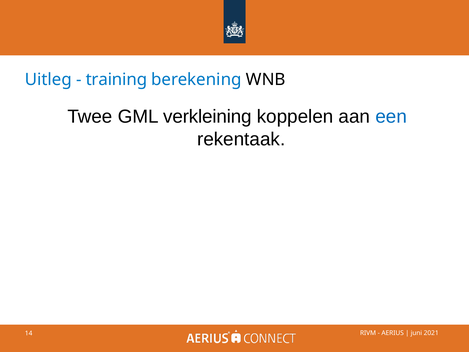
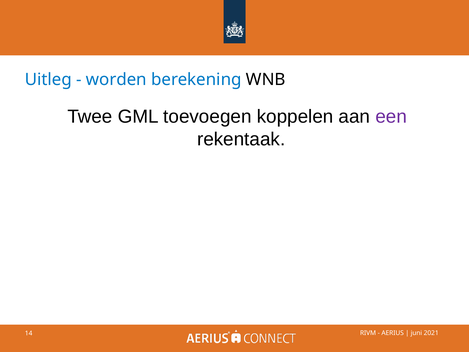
training: training -> worden
verkleining: verkleining -> toevoegen
een colour: blue -> purple
